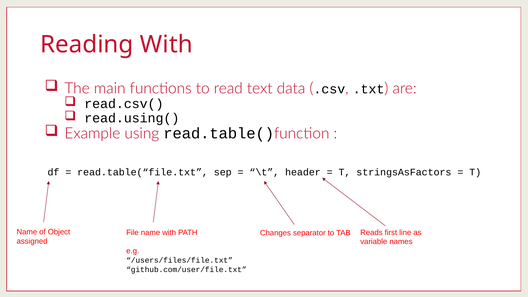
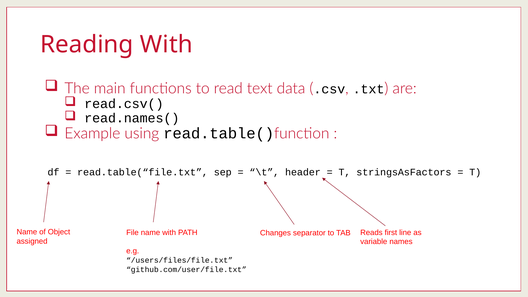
read.using(: read.using( -> read.names(
